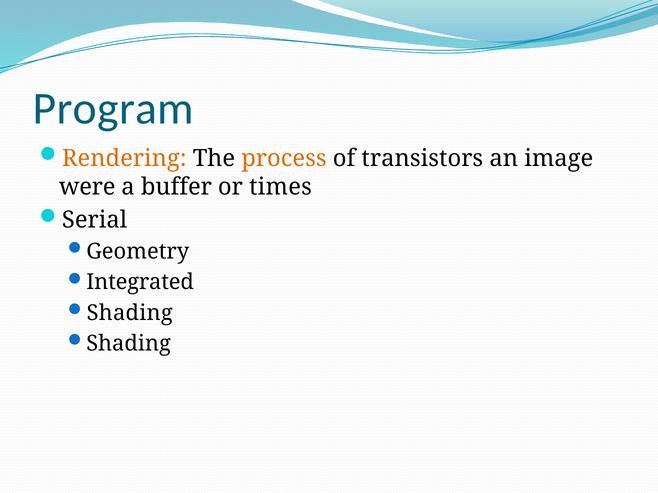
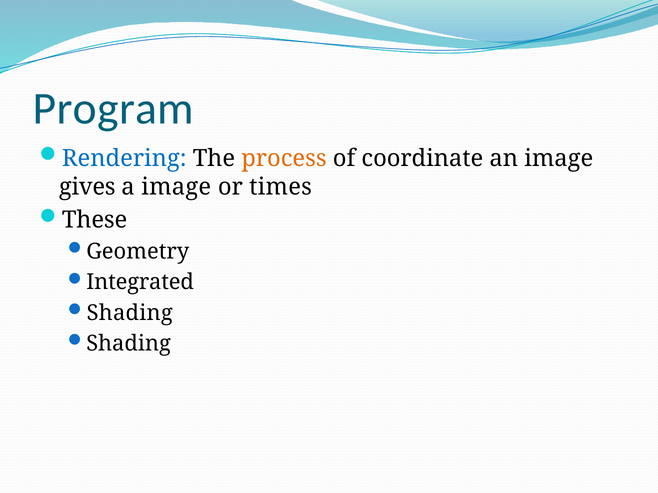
Rendering colour: orange -> blue
transistors: transistors -> coordinate
were: were -> gives
a buffer: buffer -> image
Serial: Serial -> These
